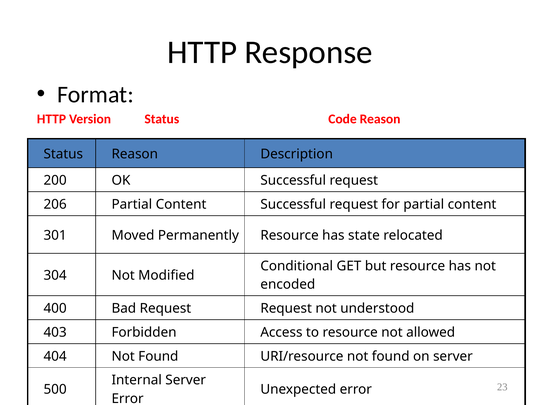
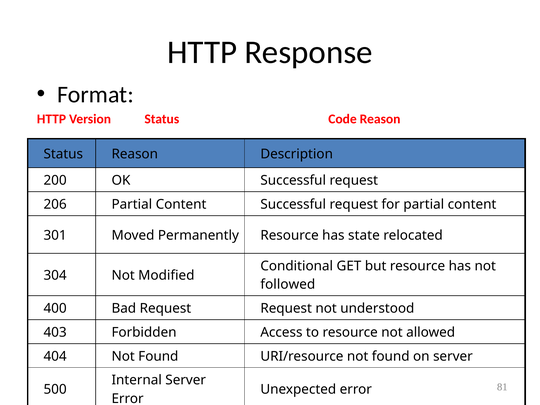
encoded: encoded -> followed
23: 23 -> 81
